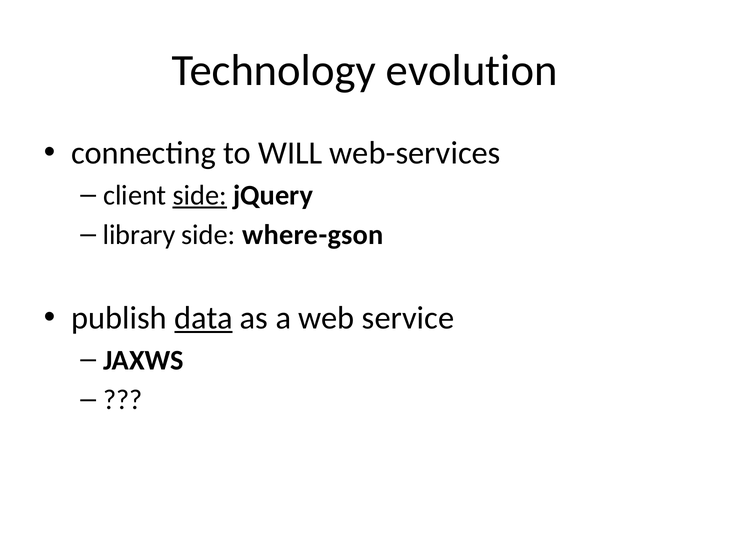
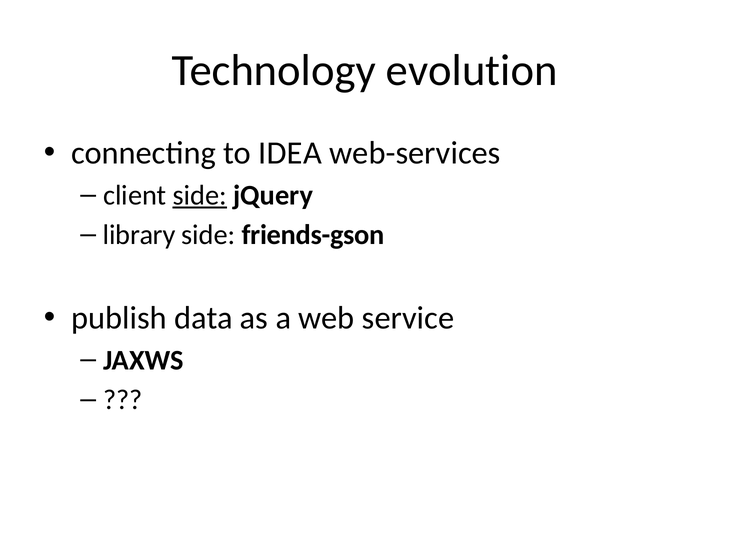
WILL: WILL -> IDEA
where-gson: where-gson -> friends-gson
data underline: present -> none
